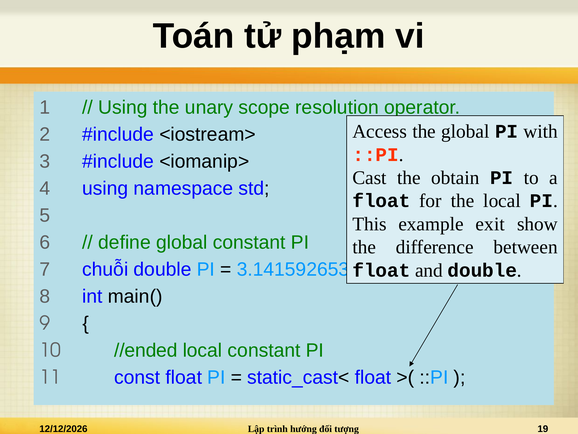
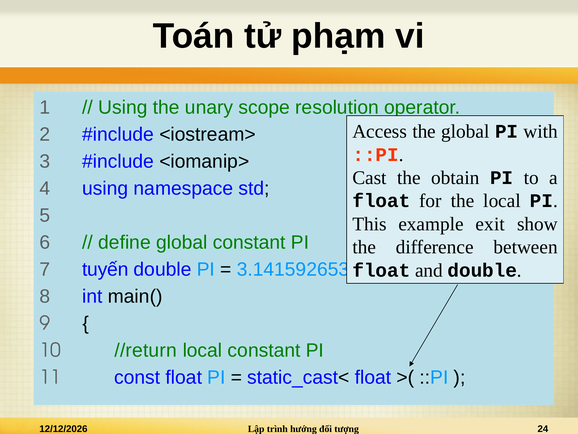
chuỗi: chuỗi -> tuyến
//ended: //ended -> //return
19: 19 -> 24
